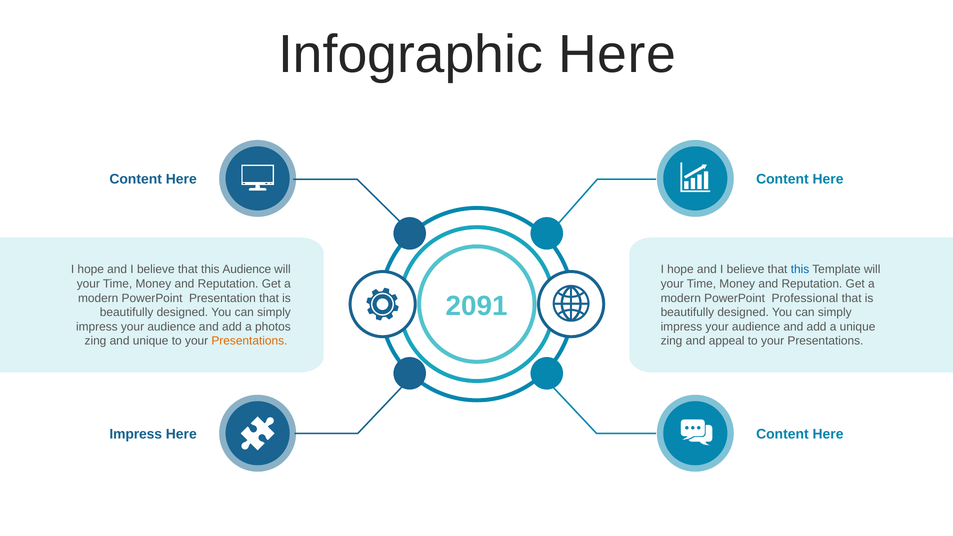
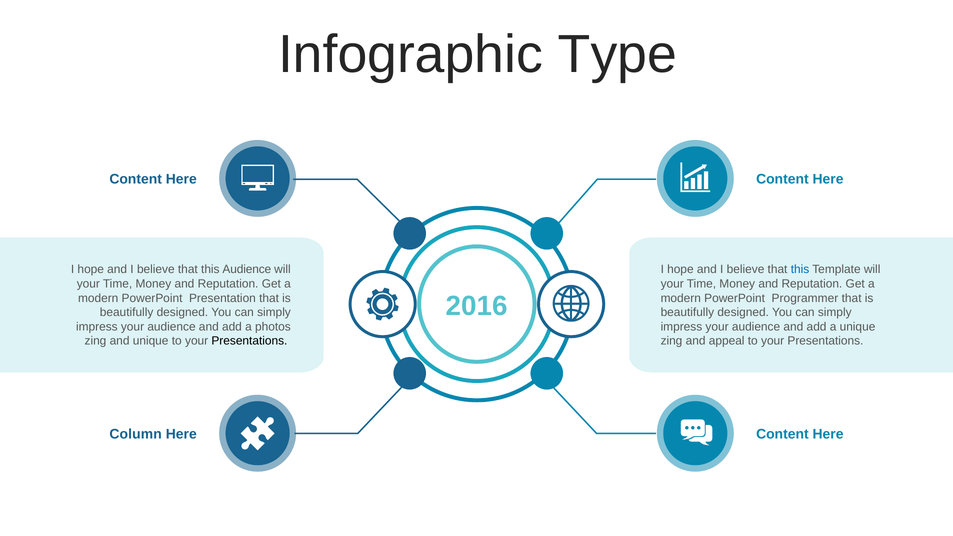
Infographic Here: Here -> Type
Professional: Professional -> Programmer
2091: 2091 -> 2016
Presentations at (249, 341) colour: orange -> black
Impress at (136, 434): Impress -> Column
